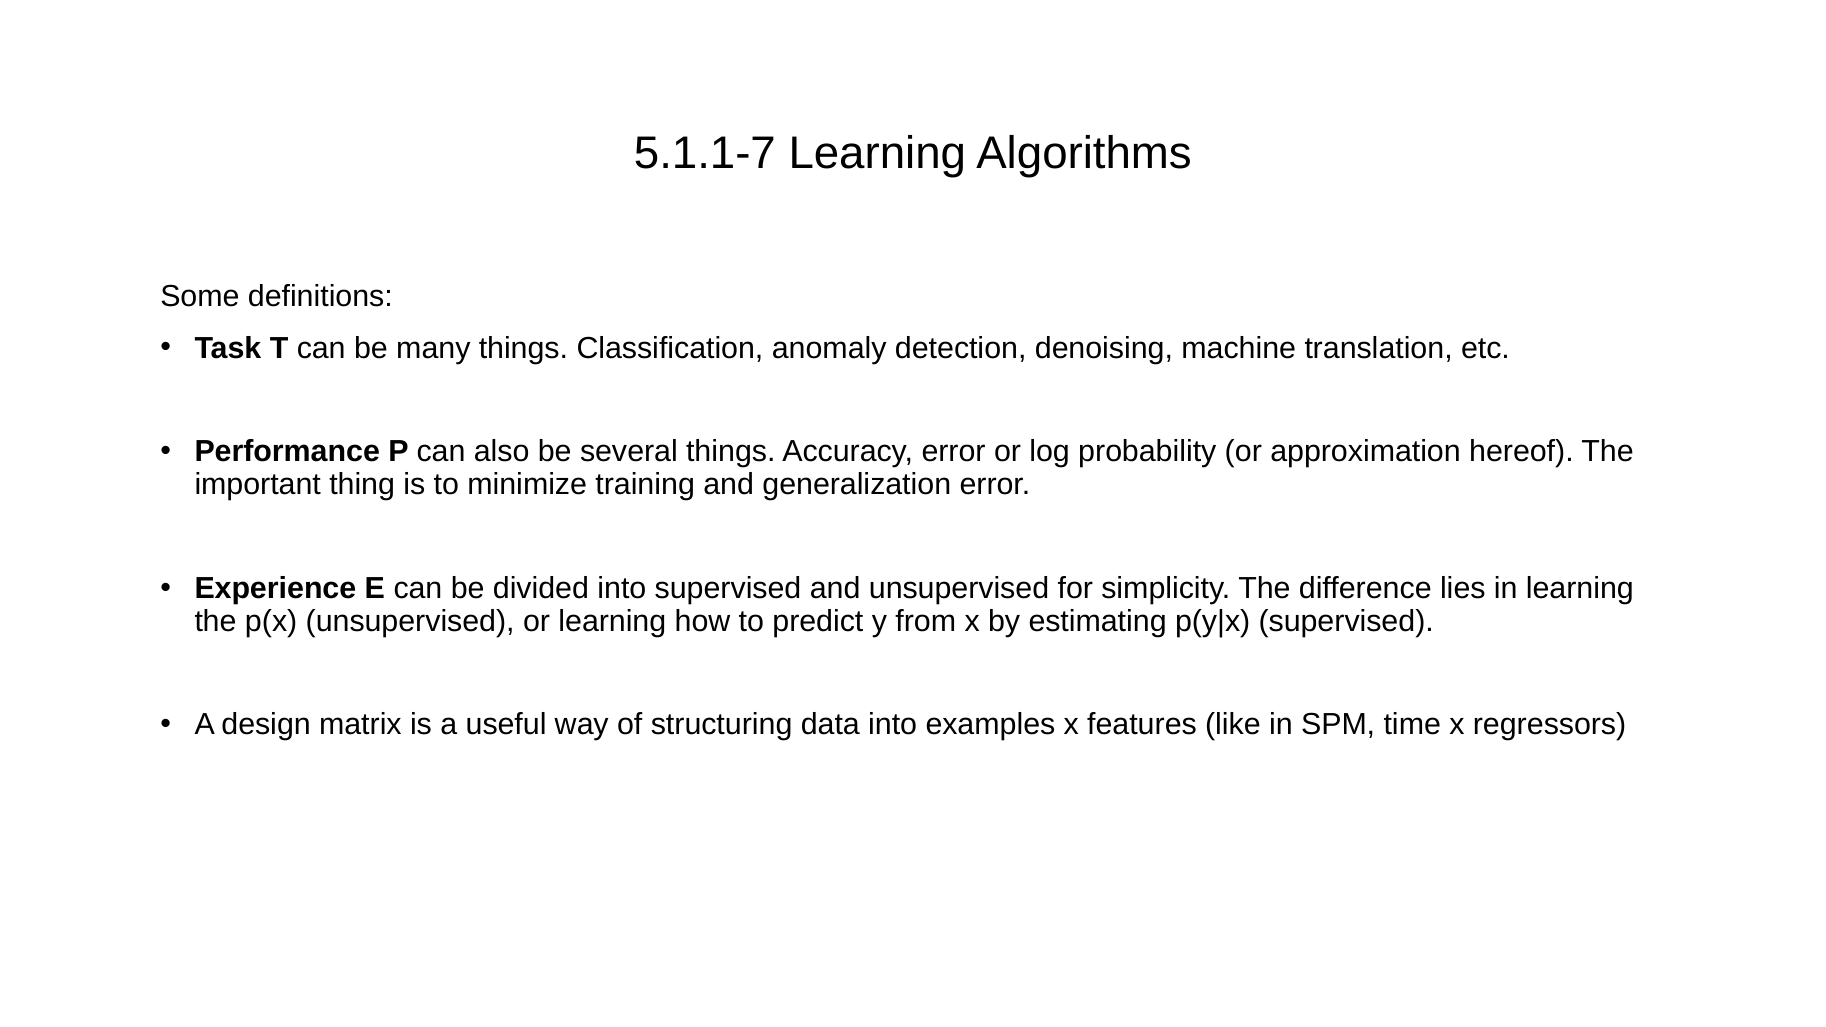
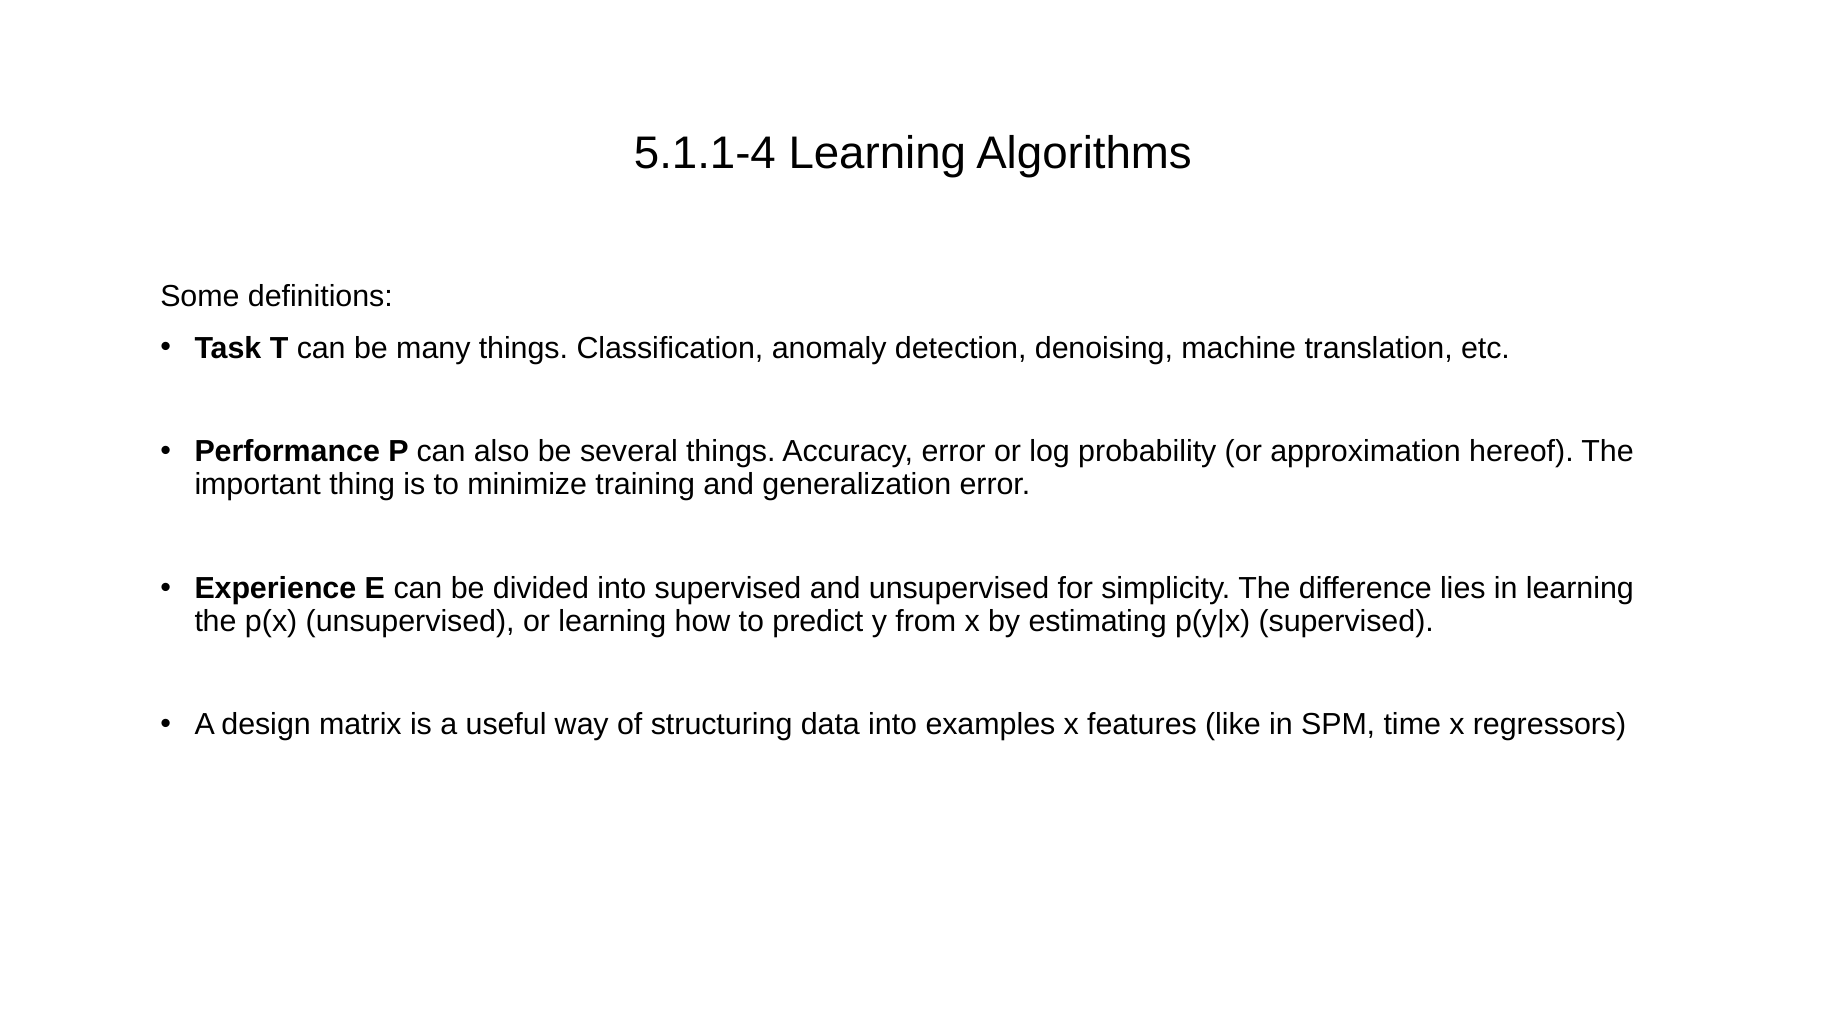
5.1.1-7: 5.1.1-7 -> 5.1.1-4
